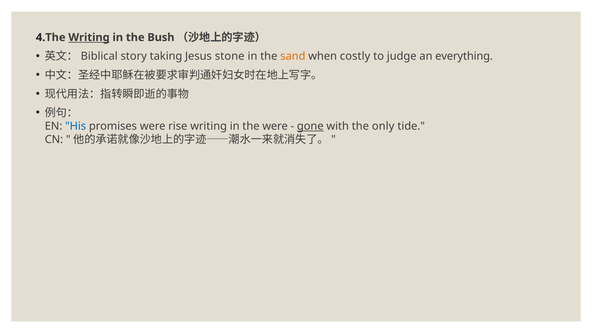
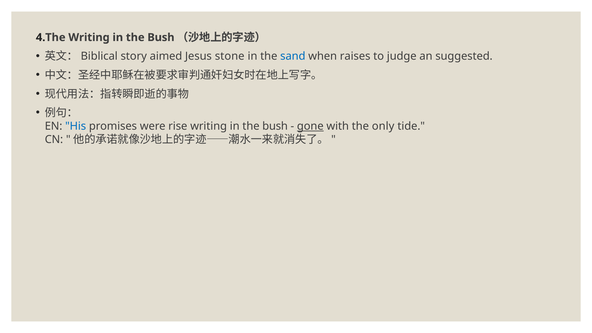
Writing at (89, 37) underline: present -> none
taking: taking -> aimed
sand colour: orange -> blue
costly: costly -> raises
everything: everything -> suggested
were at (275, 126): were -> bush
